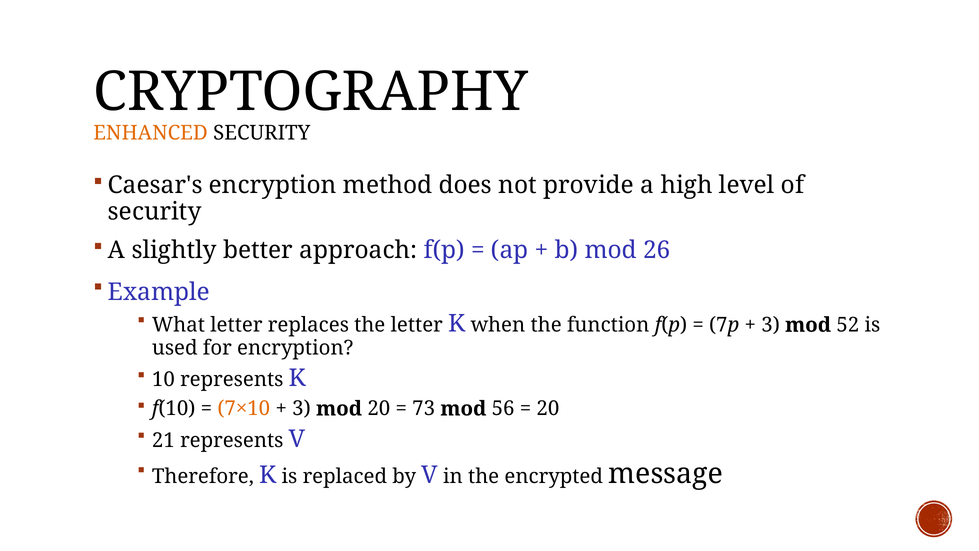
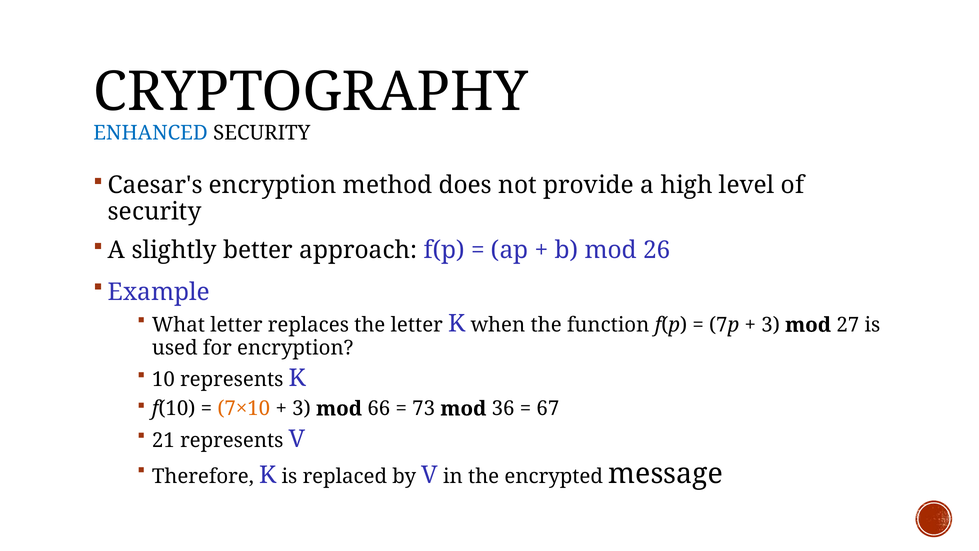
ENHANCED colour: orange -> blue
52: 52 -> 27
mod 20: 20 -> 66
56: 56 -> 36
20 at (548, 408): 20 -> 67
